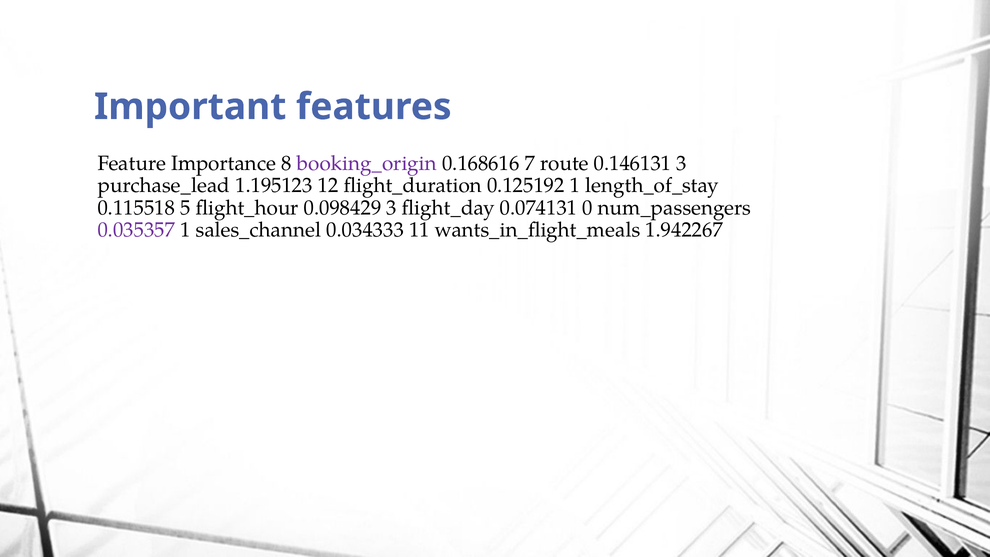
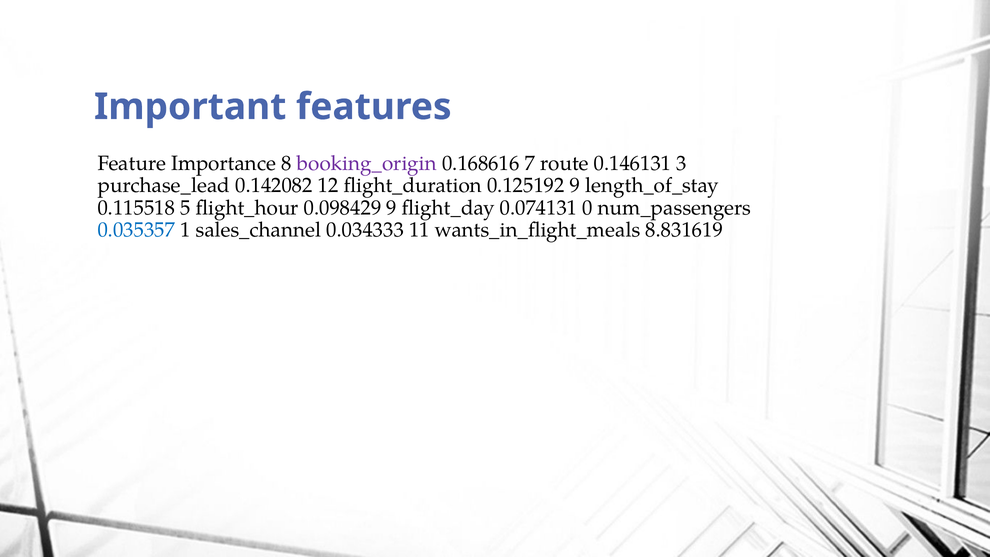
1.195123: 1.195123 -> 0.142082
0.125192 1: 1 -> 9
0.098429 3: 3 -> 9
0.035357 colour: purple -> blue
1.942267: 1.942267 -> 8.831619
